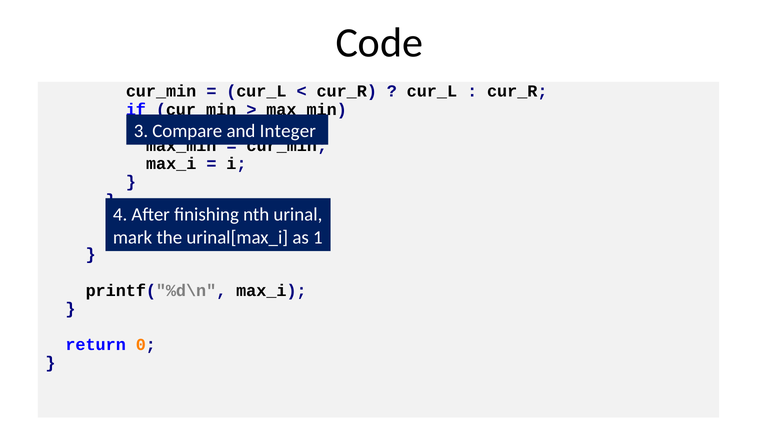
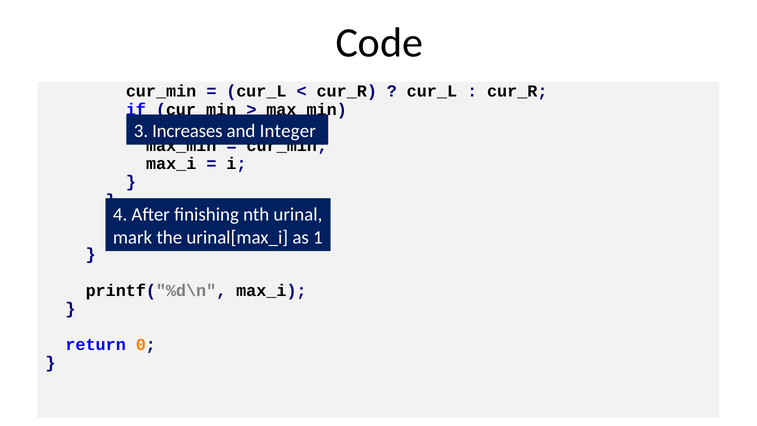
Compare: Compare -> Increases
